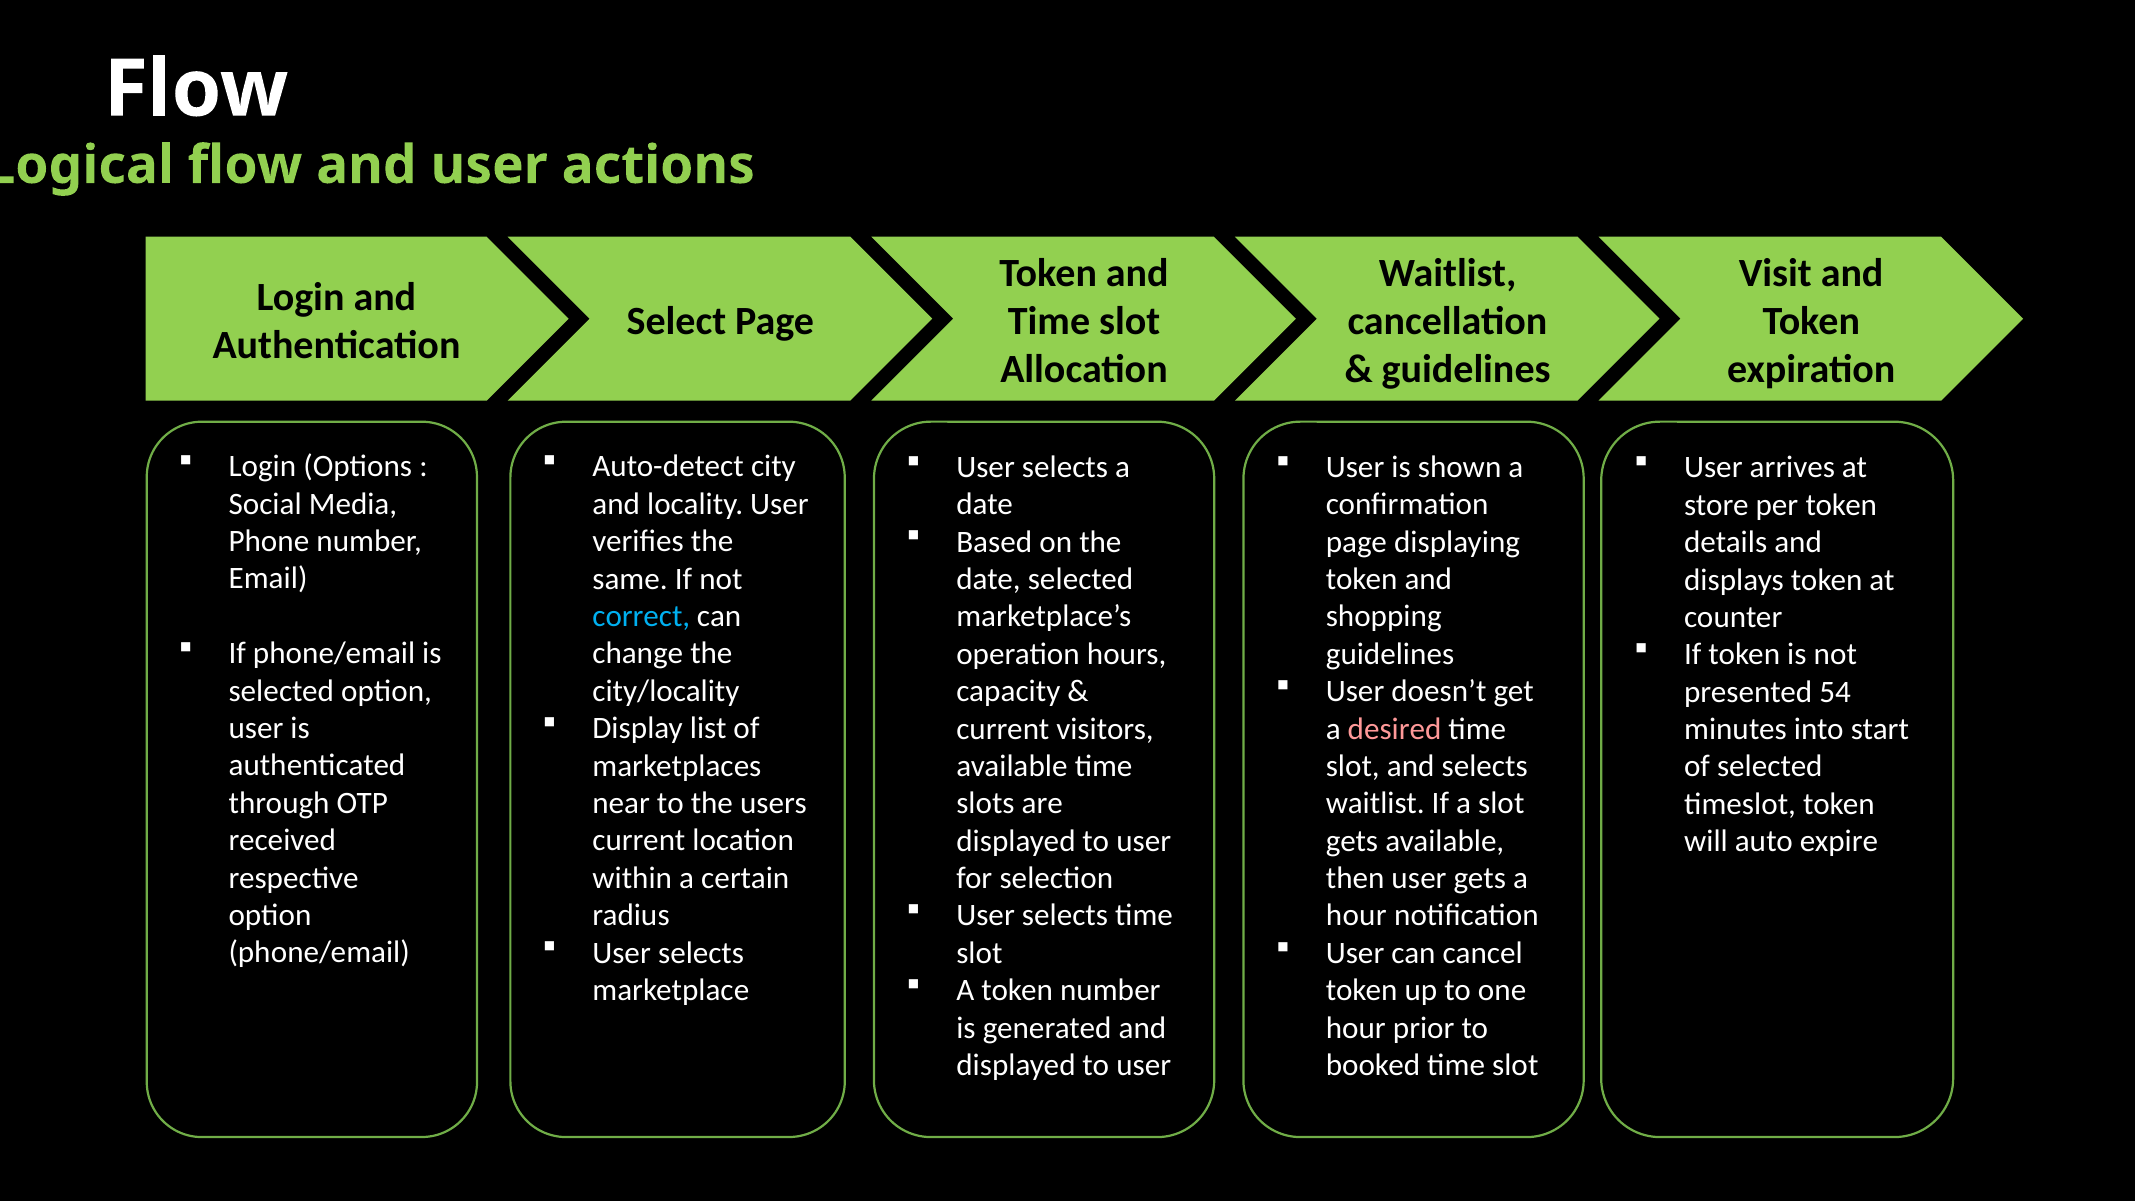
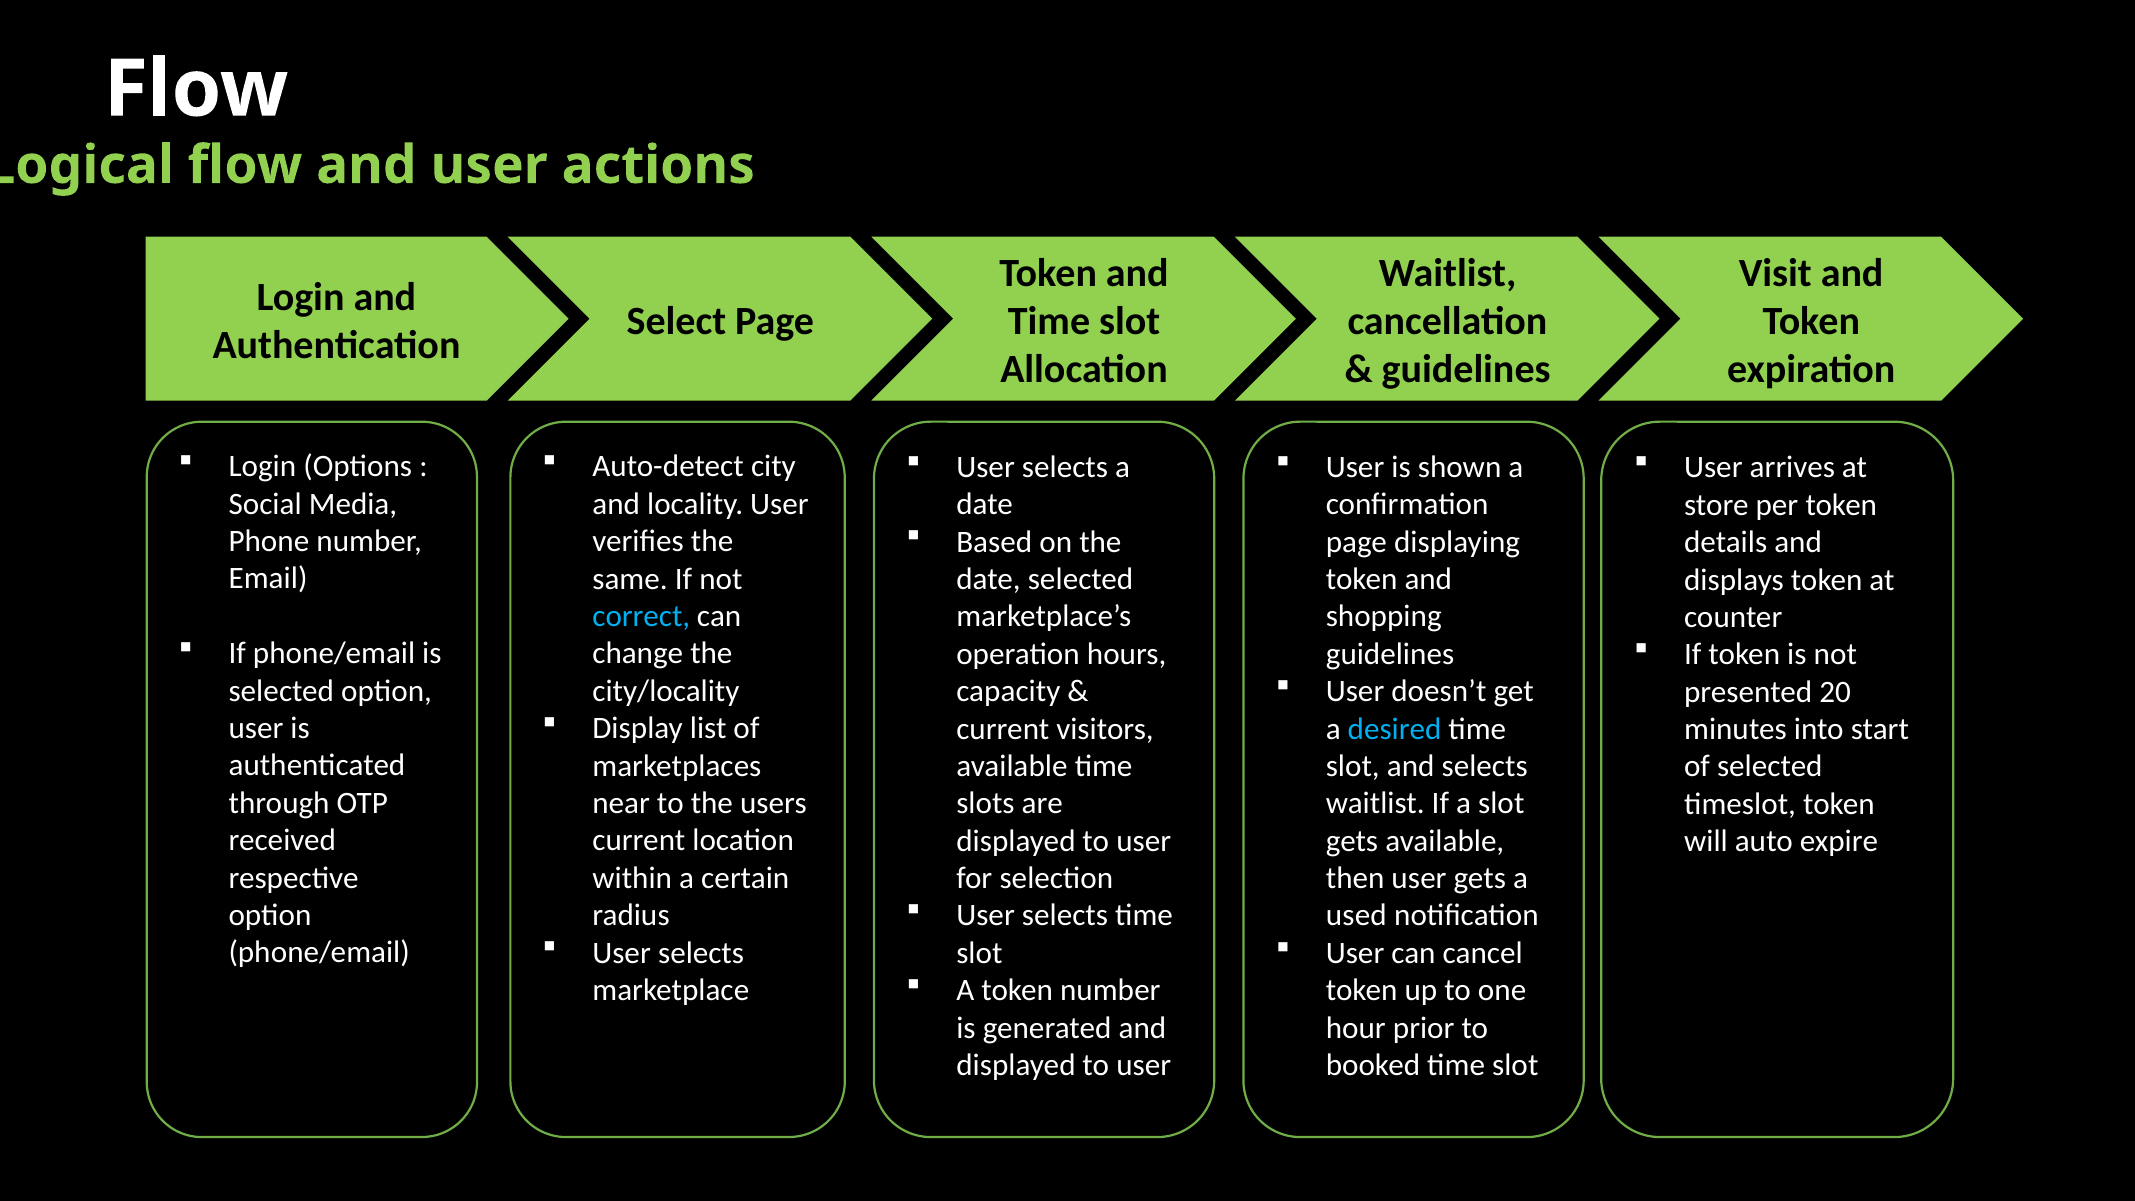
54: 54 -> 20
desired colour: pink -> light blue
hour at (1356, 916): hour -> used
